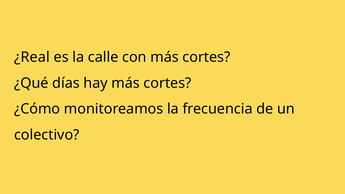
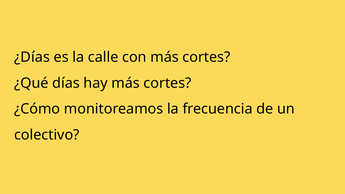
¿Real: ¿Real -> ¿Días
